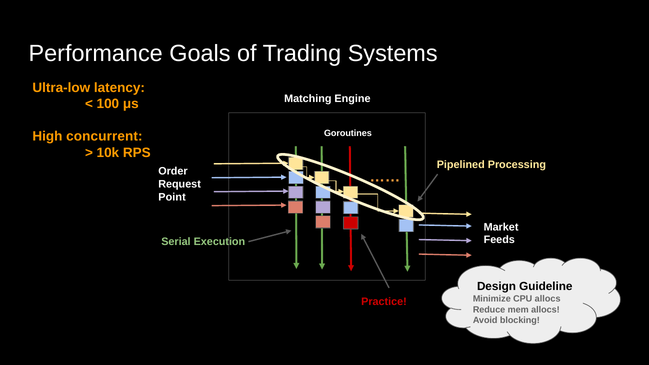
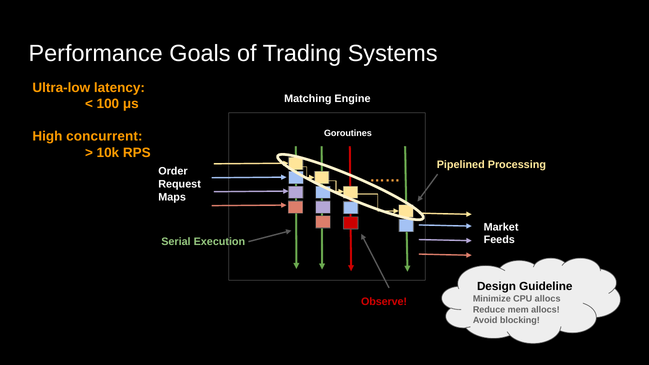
Point: Point -> Maps
Practice: Practice -> Observe
